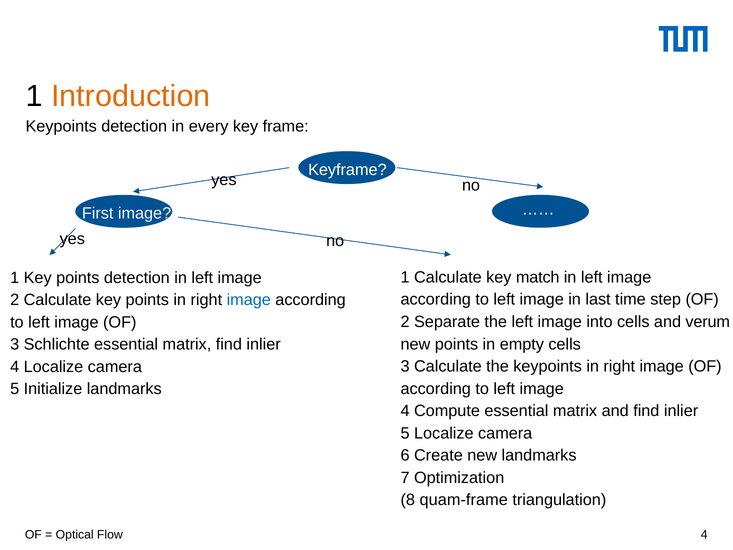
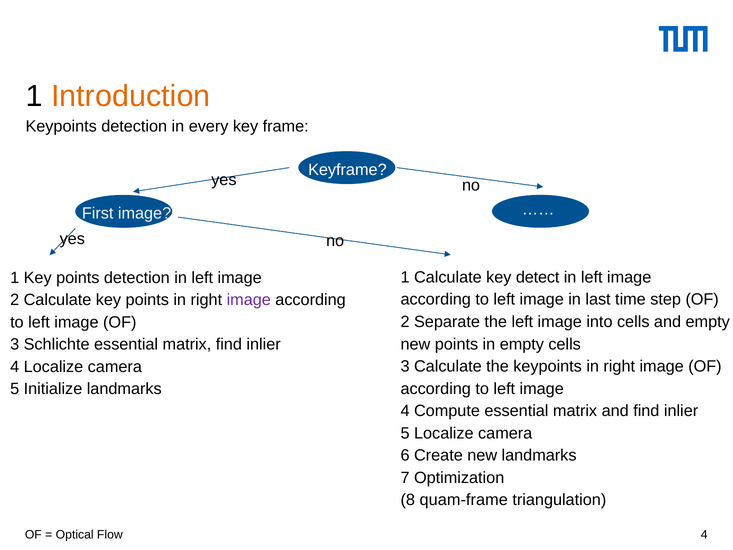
match: match -> detect
image at (249, 300) colour: blue -> purple
and verum: verum -> empty
